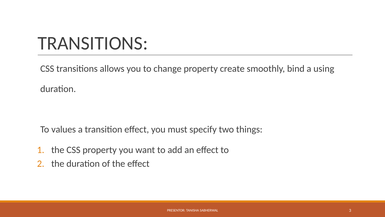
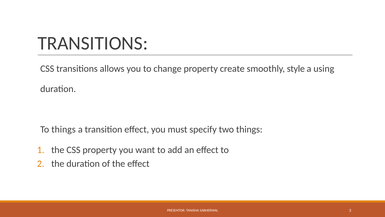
bind: bind -> style
To values: values -> things
